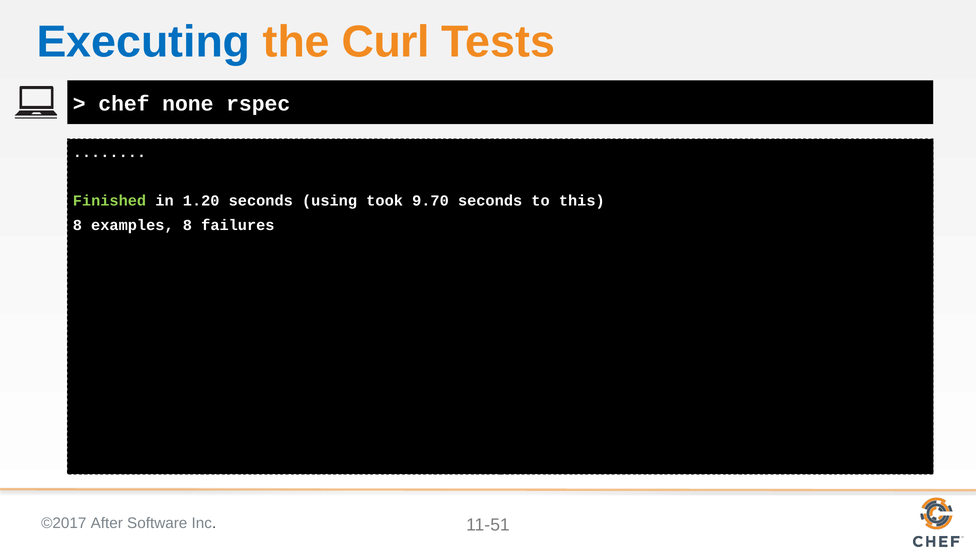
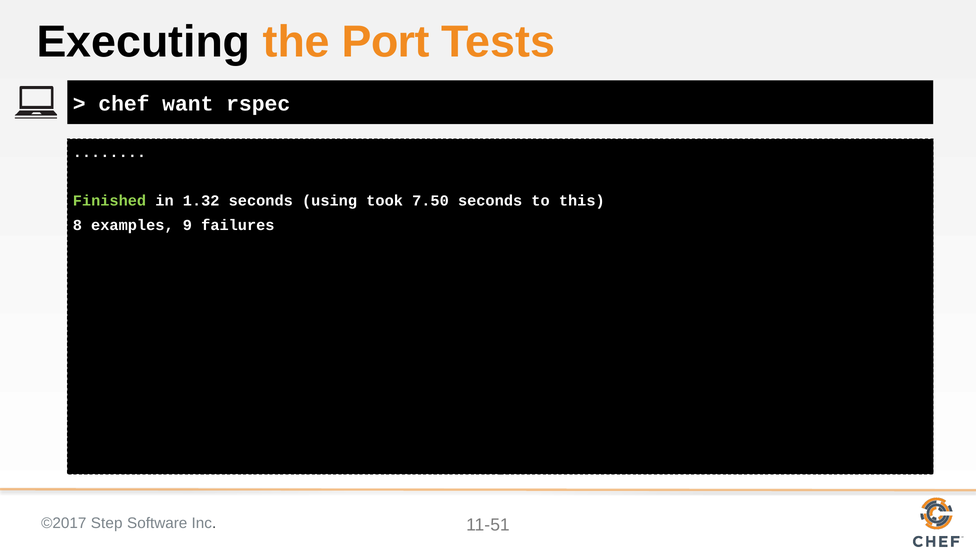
Executing colour: blue -> black
Curl: Curl -> Port
none: none -> want
1.20: 1.20 -> 1.32
9.70: 9.70 -> 7.50
examples 8: 8 -> 9
After: After -> Step
